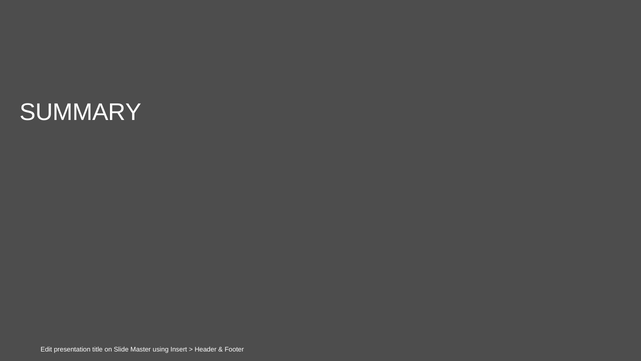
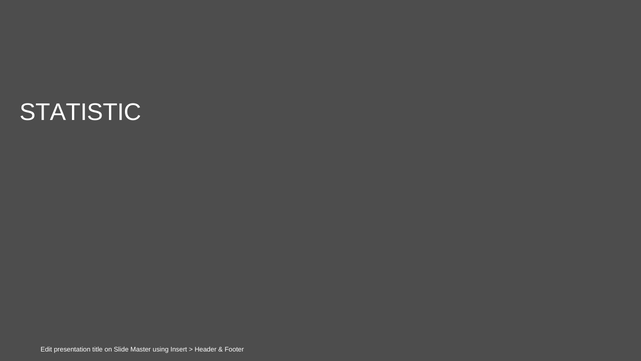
SUMMARY: SUMMARY -> STATISTIC
